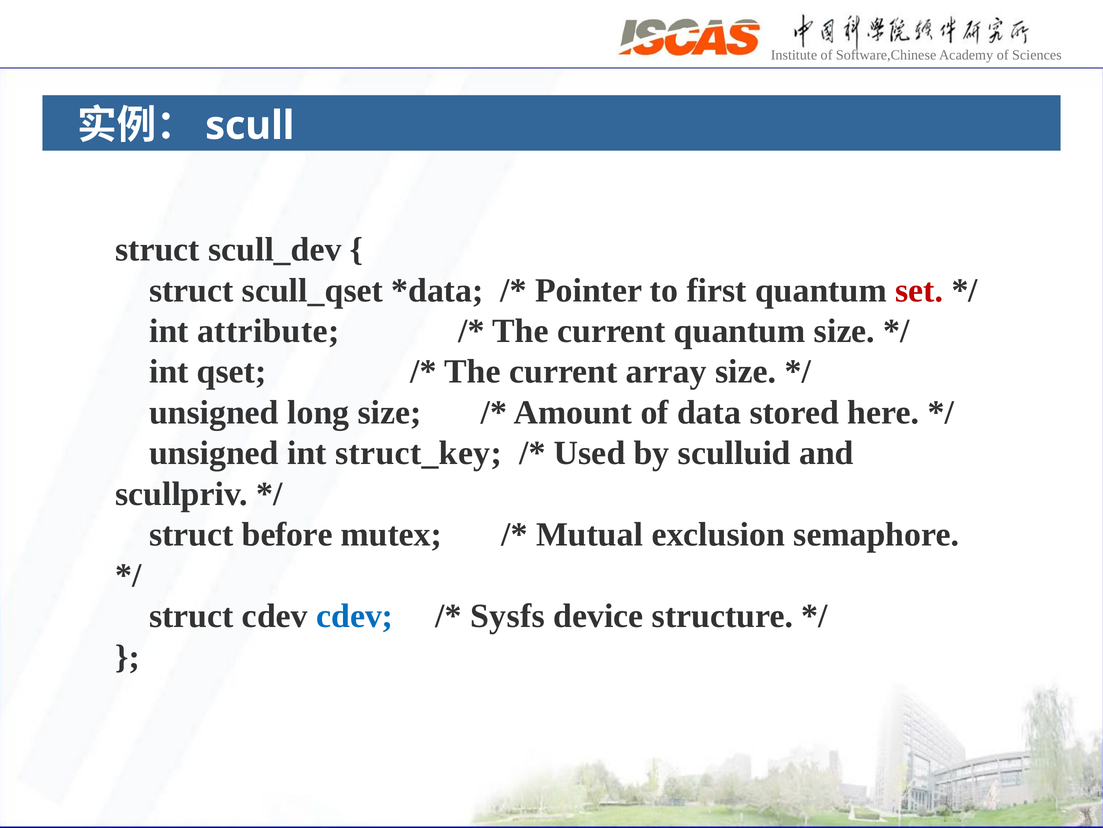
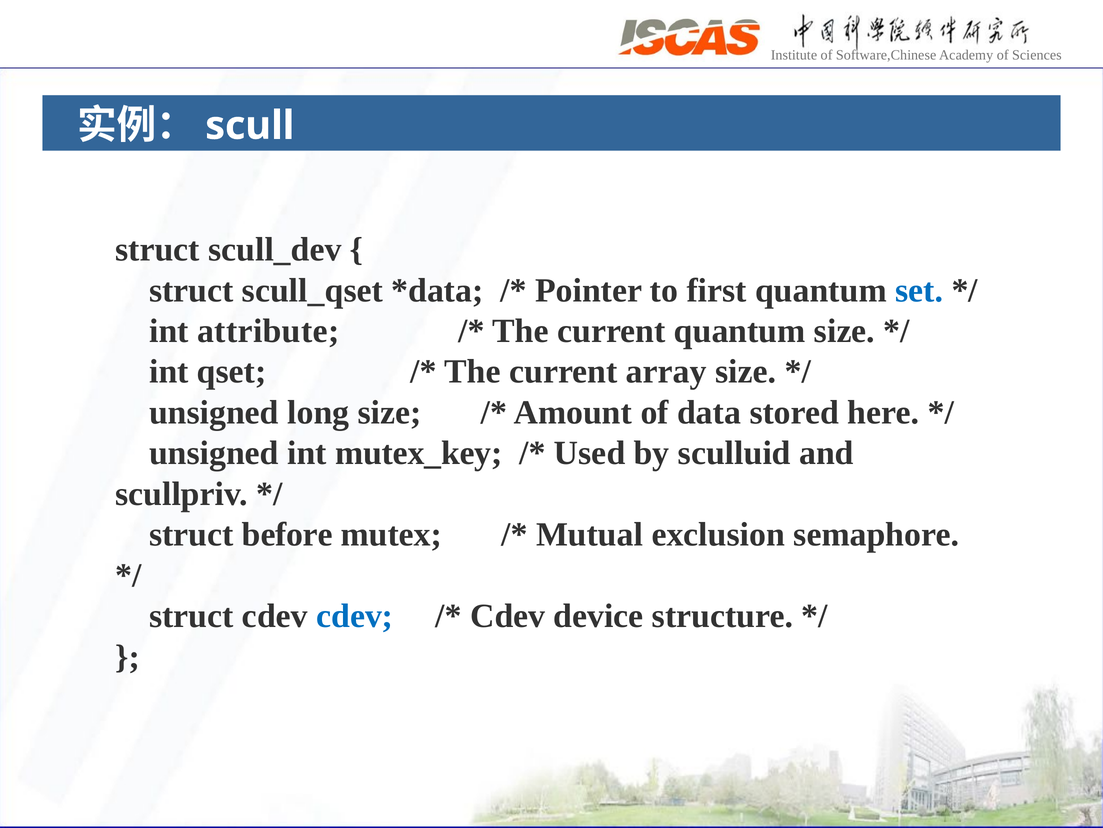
set colour: red -> blue
struct_key: struct_key -> mutex_key
Sysfs at (508, 616): Sysfs -> Cdev
